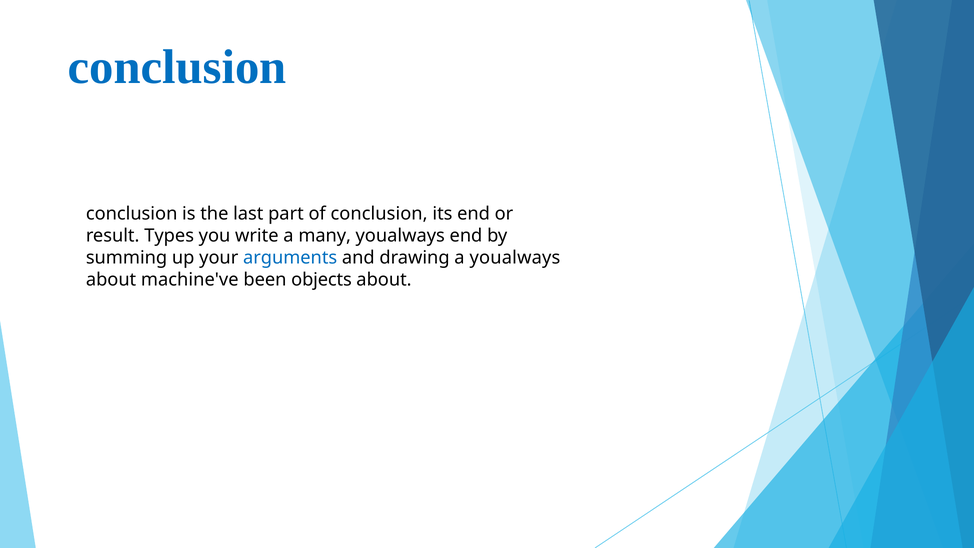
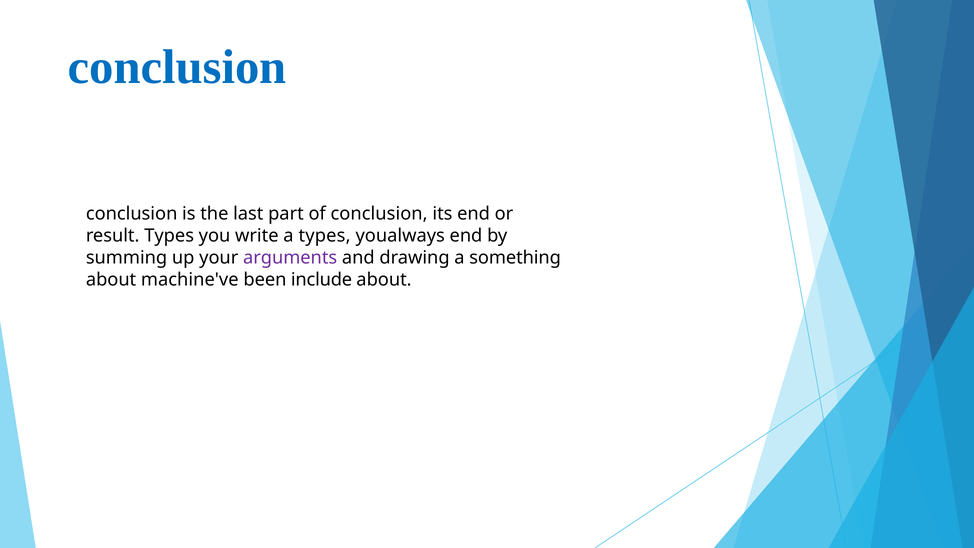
a many: many -> types
arguments colour: blue -> purple
a youalways: youalways -> something
objects: objects -> include
